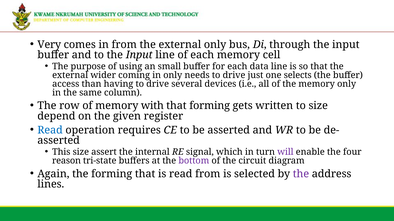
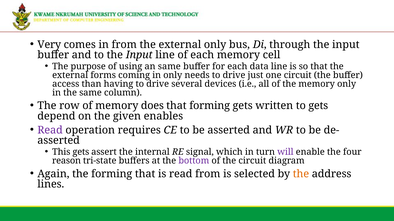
an small: small -> same
wider: wider -> forms
one selects: selects -> circuit
with: with -> does
to size: size -> gets
register: register -> enables
Read at (50, 130) colour: blue -> purple
This size: size -> gets
the at (301, 174) colour: purple -> orange
